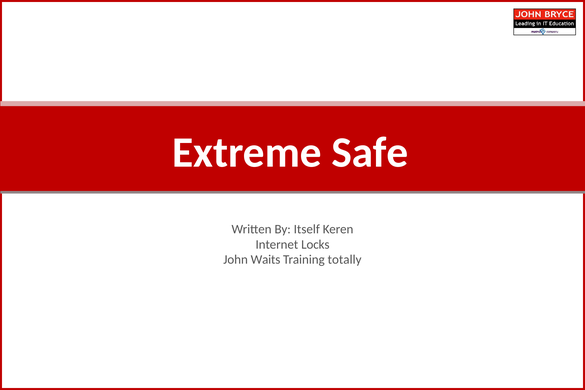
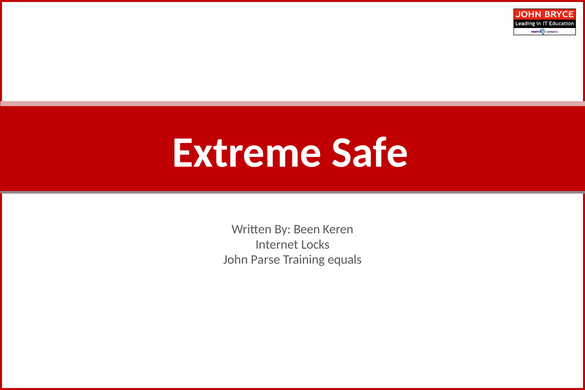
Itself: Itself -> Been
Waits: Waits -> Parse
totally: totally -> equals
